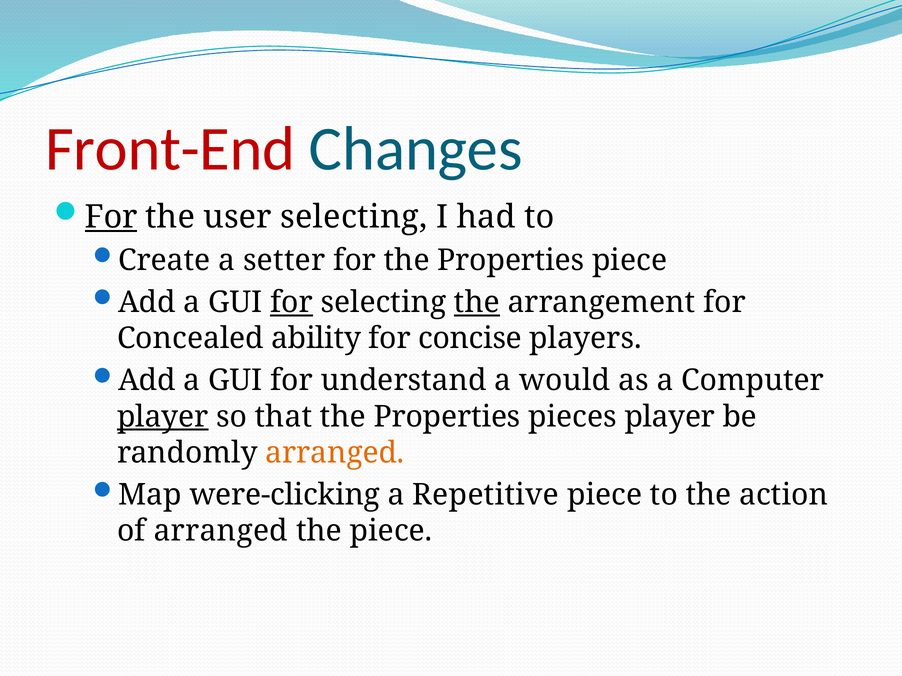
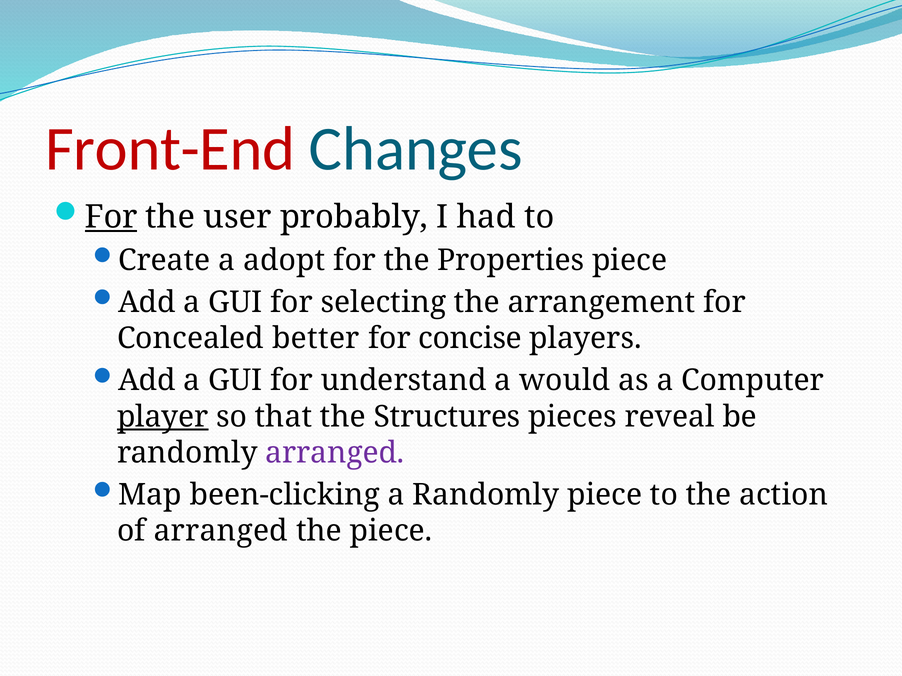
user selecting: selecting -> probably
setter: setter -> adopt
for at (291, 303) underline: present -> none
the at (477, 303) underline: present -> none
ability: ability -> better
that the Properties: Properties -> Structures
pieces player: player -> reveal
arranged at (335, 453) colour: orange -> purple
were-clicking: were-clicking -> been-clicking
a Repetitive: Repetitive -> Randomly
